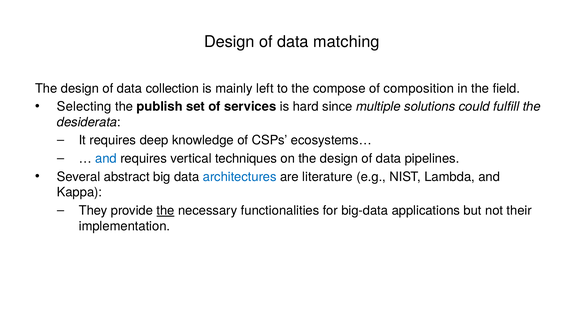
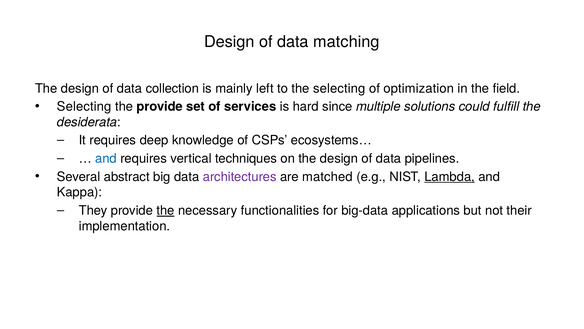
the compose: compose -> selecting
composition: composition -> optimization
the publish: publish -> provide
architectures colour: blue -> purple
literature: literature -> matched
Lambda underline: none -> present
